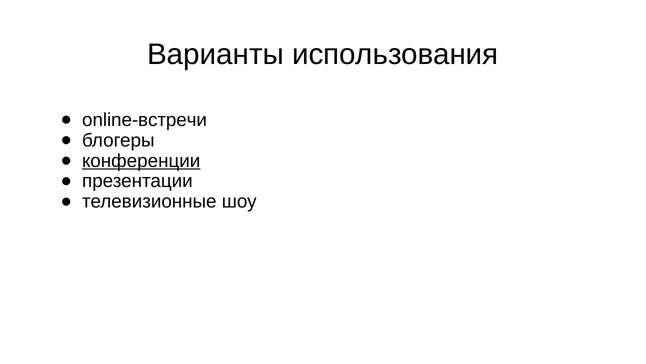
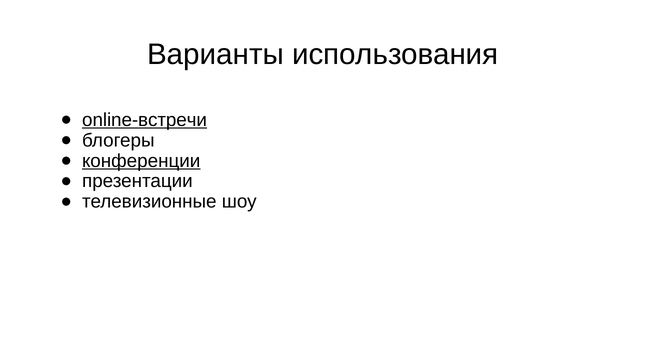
online-встречи underline: none -> present
